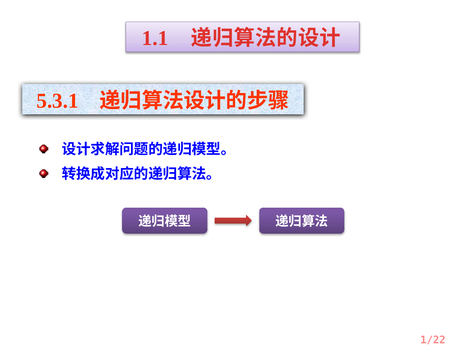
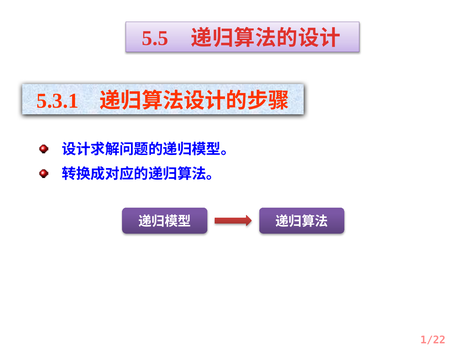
1.1: 1.1 -> 5.5
